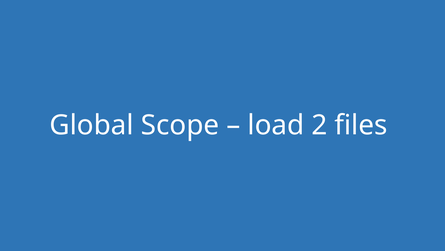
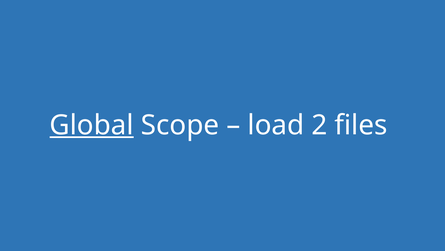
Global underline: none -> present
